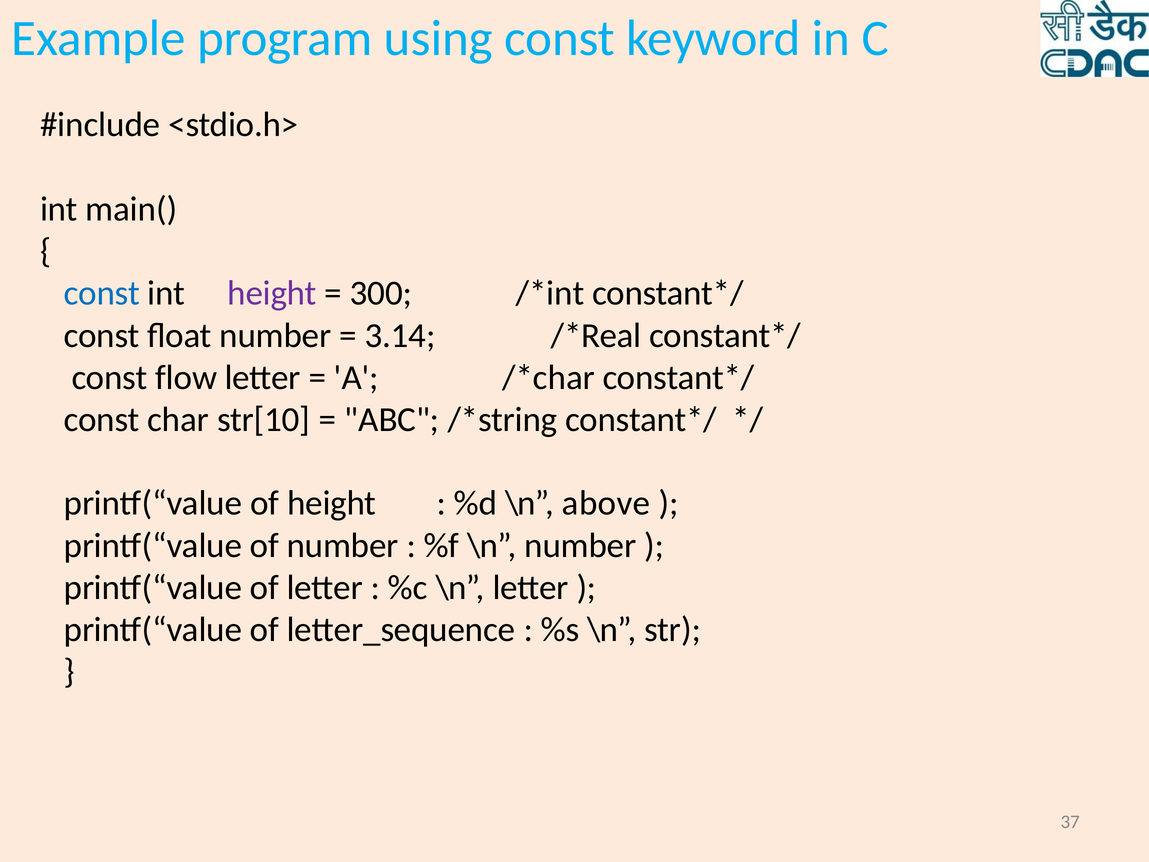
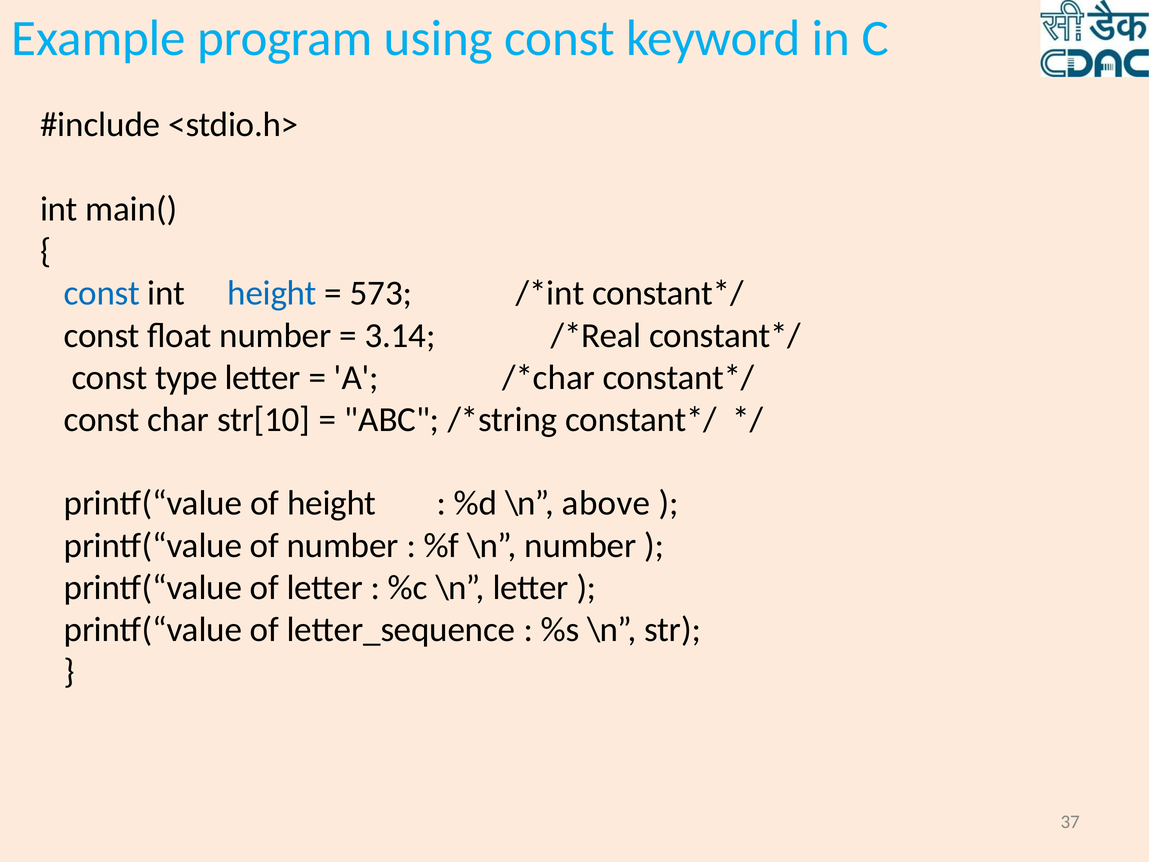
height at (272, 293) colour: purple -> blue
300: 300 -> 573
flow: flow -> type
